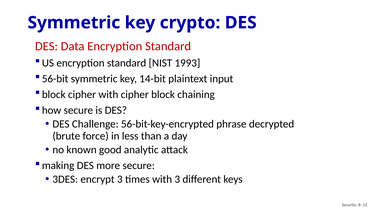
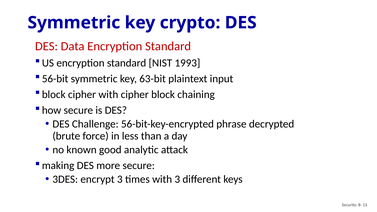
14-bit: 14-bit -> 63-bit
